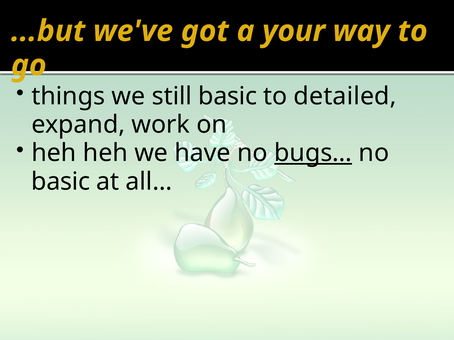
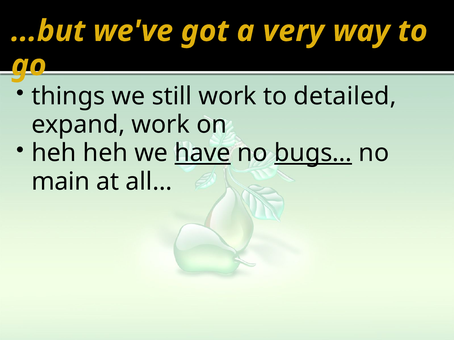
your: your -> very
still basic: basic -> work
have underline: none -> present
basic at (61, 182): basic -> main
